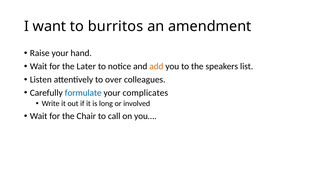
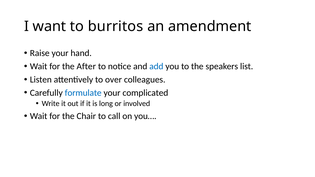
Later: Later -> After
add colour: orange -> blue
complicates: complicates -> complicated
